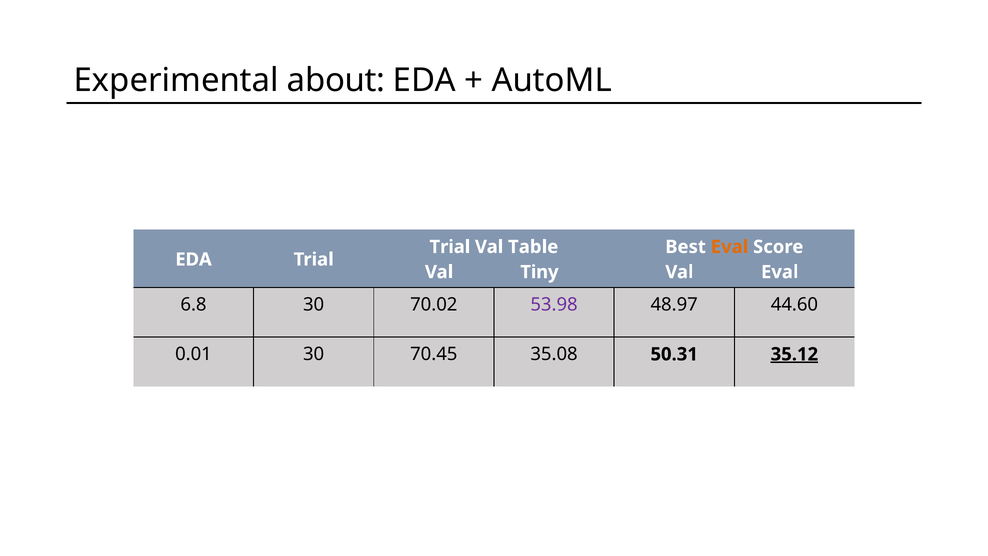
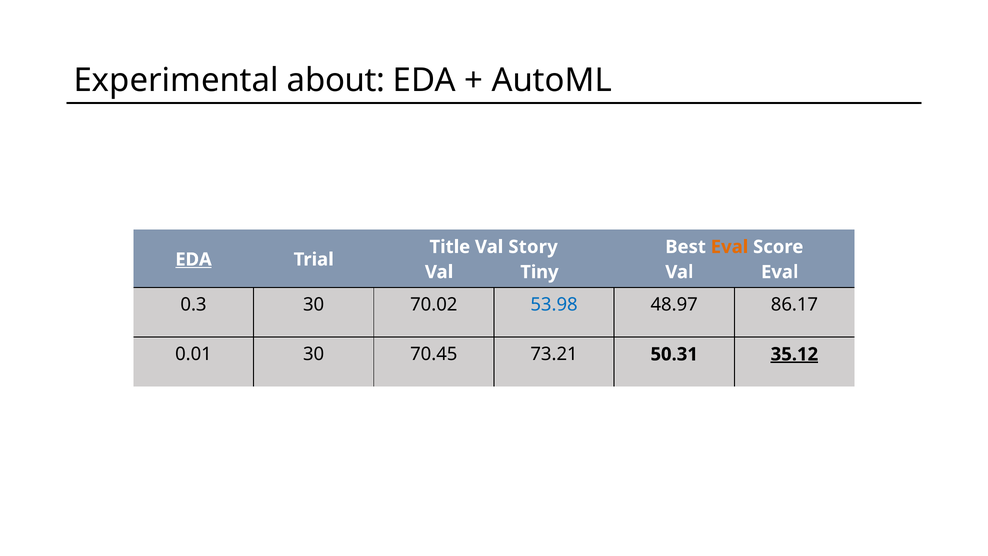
Trial at (450, 247): Trial -> Title
Table: Table -> Story
EDA at (194, 259) underline: none -> present
6.8: 6.8 -> 0.3
53.98 colour: purple -> blue
44.60: 44.60 -> 86.17
35.08: 35.08 -> 73.21
